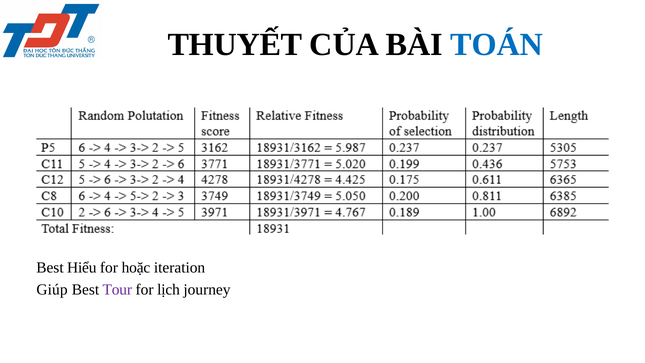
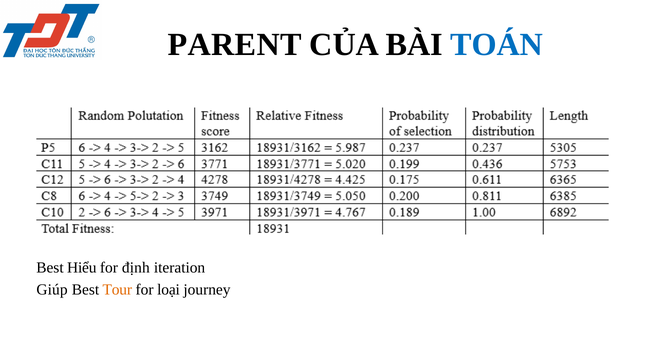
THUYẾT: THUYẾT -> PARENT
hoặc: hoặc -> định
Tour colour: purple -> orange
lịch: lịch -> loại
